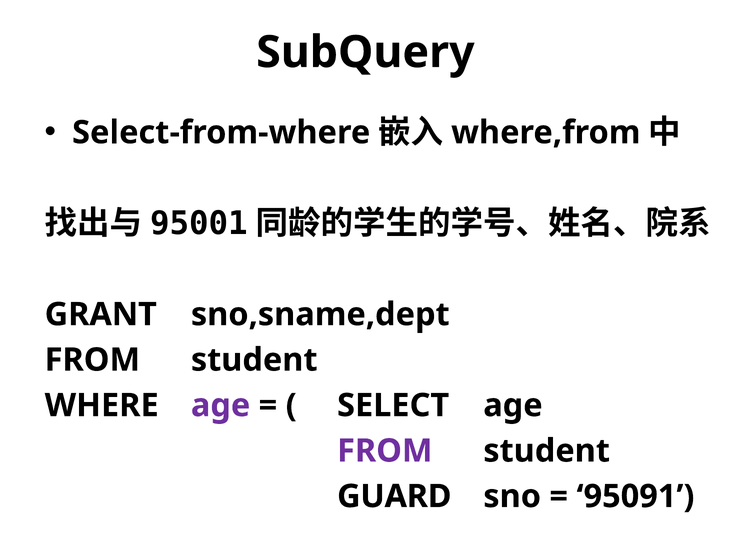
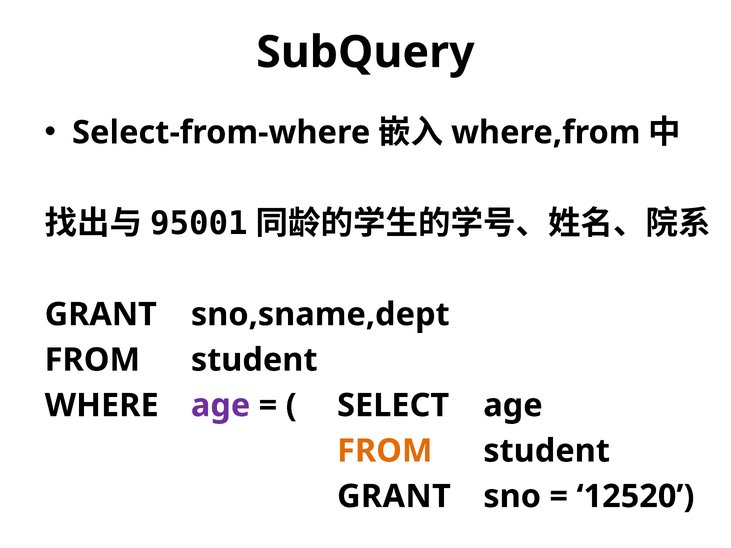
FROM at (385, 451) colour: purple -> orange
GUARD at (394, 497): GUARD -> GRANT
95091: 95091 -> 12520
